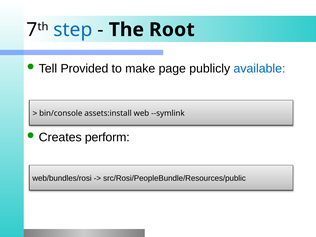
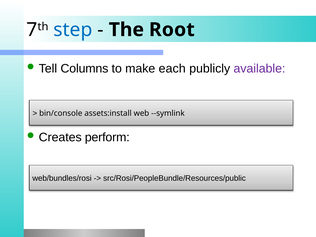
Provided: Provided -> Columns
page: page -> each
available colour: blue -> purple
